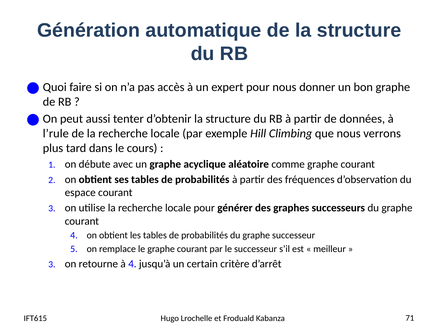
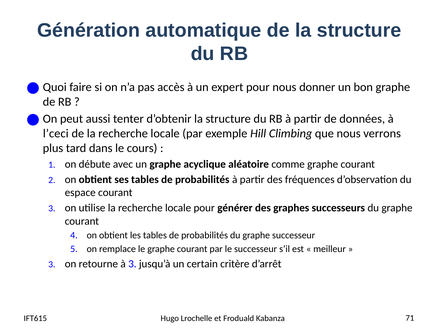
l’rule: l’rule -> l’ceci
à 4: 4 -> 3
